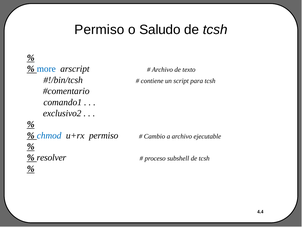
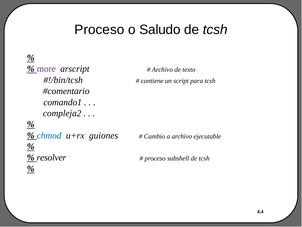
Permiso at (99, 30): Permiso -> Proceso
more colour: blue -> purple
exclusivo2: exclusivo2 -> compleja2
u+rx permiso: permiso -> guiones
